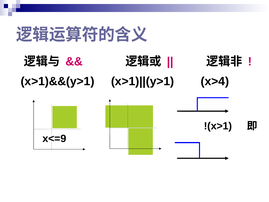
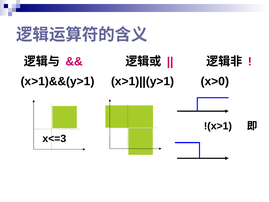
x>4: x>4 -> x>0
x<=9: x<=9 -> x<=3
